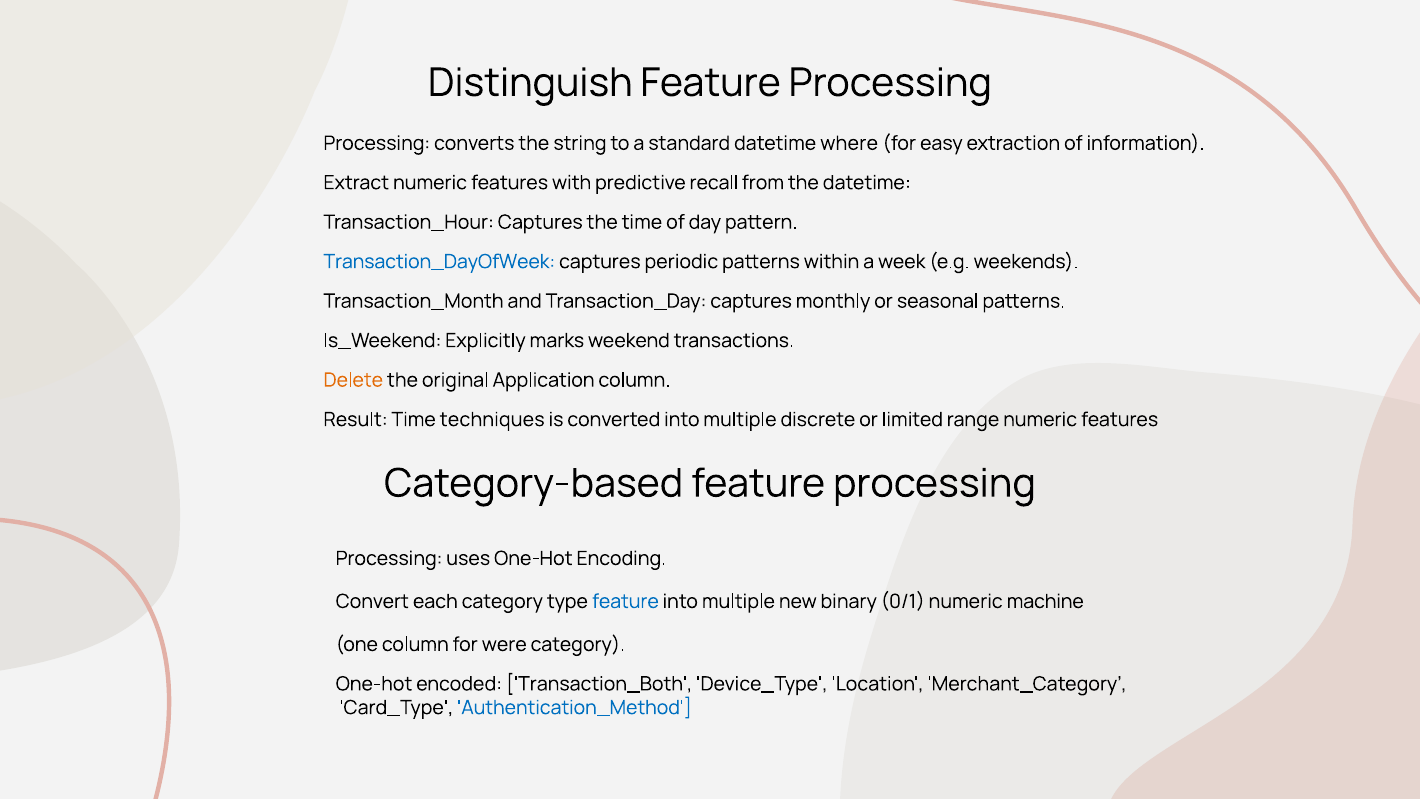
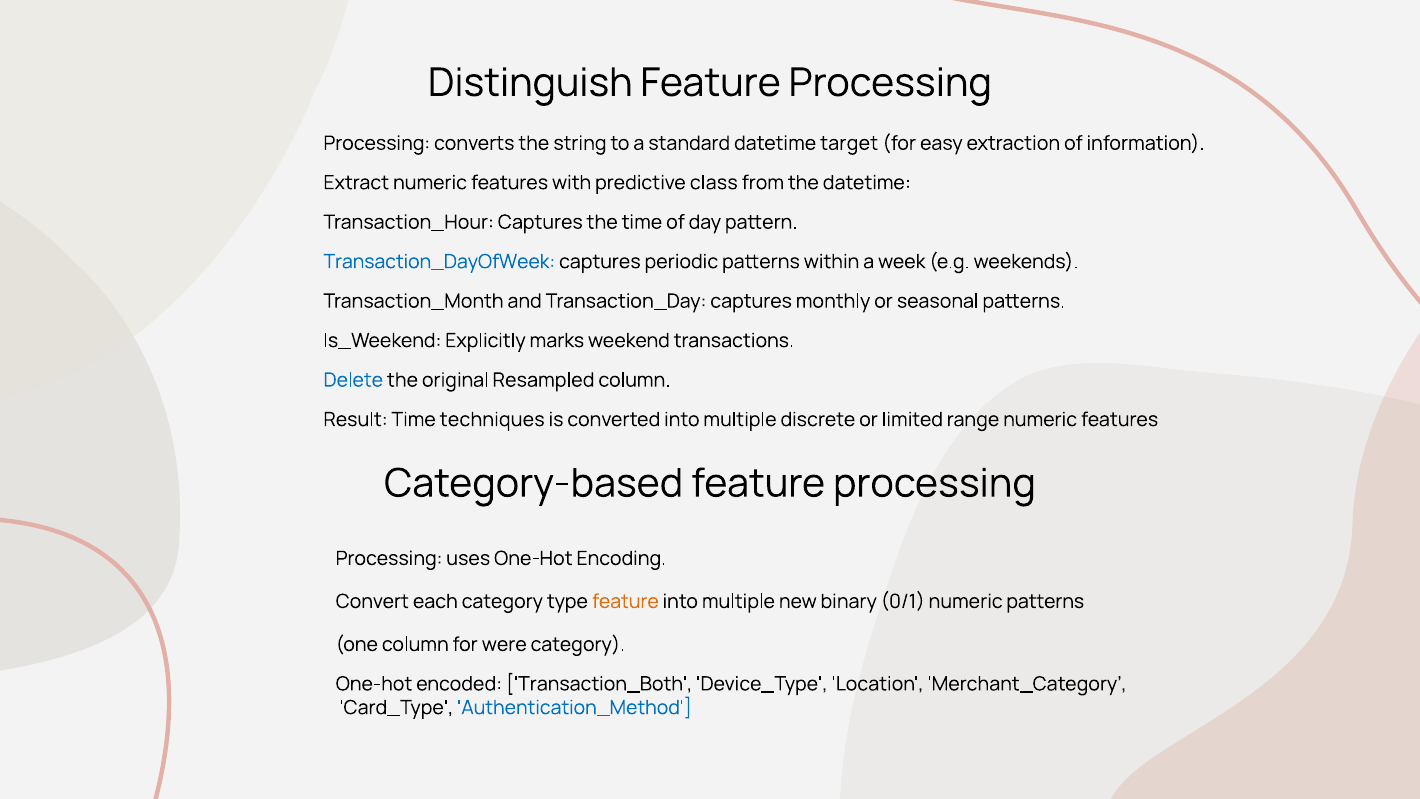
where: where -> target
recall: recall -> class
Delete colour: orange -> blue
Application: Application -> Resampled
feature at (625, 601) colour: blue -> orange
numeric machine: machine -> patterns
